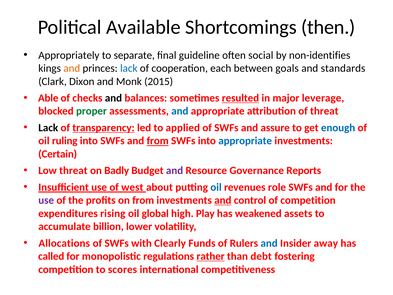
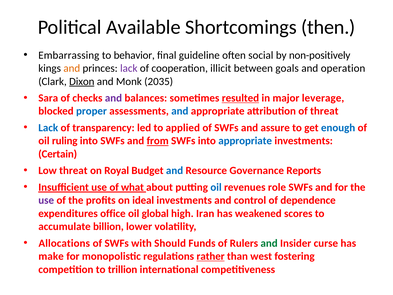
Appropriately: Appropriately -> Embarrassing
separate: separate -> behavior
non-identifies: non-identifies -> non-positively
lack at (129, 68) colour: blue -> purple
each: each -> illicit
standards: standards -> operation
Dixon underline: none -> present
2015: 2015 -> 2035
Able: Able -> Sara
and at (113, 98) colour: black -> purple
proper colour: green -> blue
Lack at (48, 128) colour: black -> blue
transparency underline: present -> none
Badly: Badly -> Royal
and at (175, 170) colour: purple -> blue
west: west -> what
on from: from -> ideal
and at (223, 200) underline: present -> none
of competition: competition -> dependence
rising: rising -> office
Play: Play -> Iran
assets: assets -> scores
Clearly: Clearly -> Should
and at (269, 243) colour: blue -> green
away: away -> curse
called: called -> make
debt: debt -> west
scores: scores -> trillion
